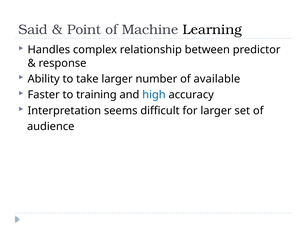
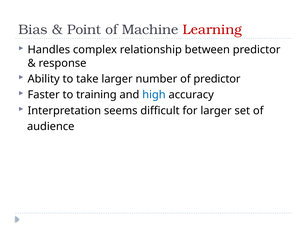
Said: Said -> Bias
Learning colour: black -> red
of available: available -> predictor
